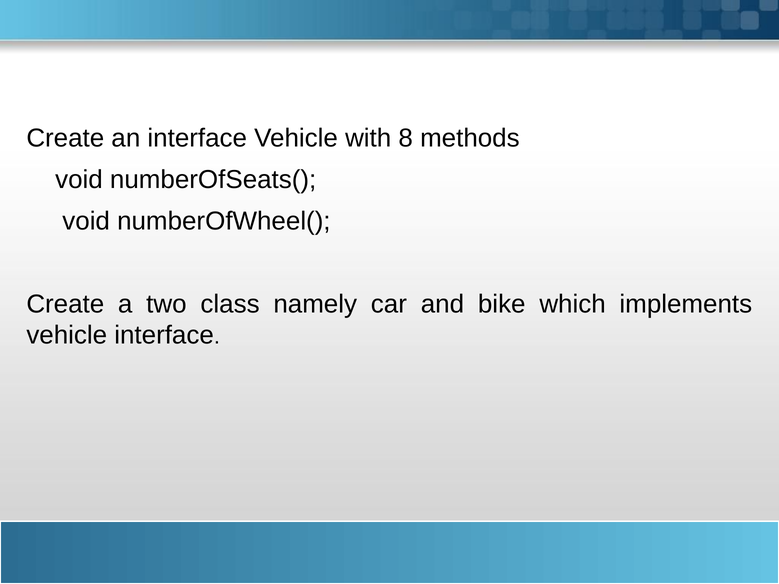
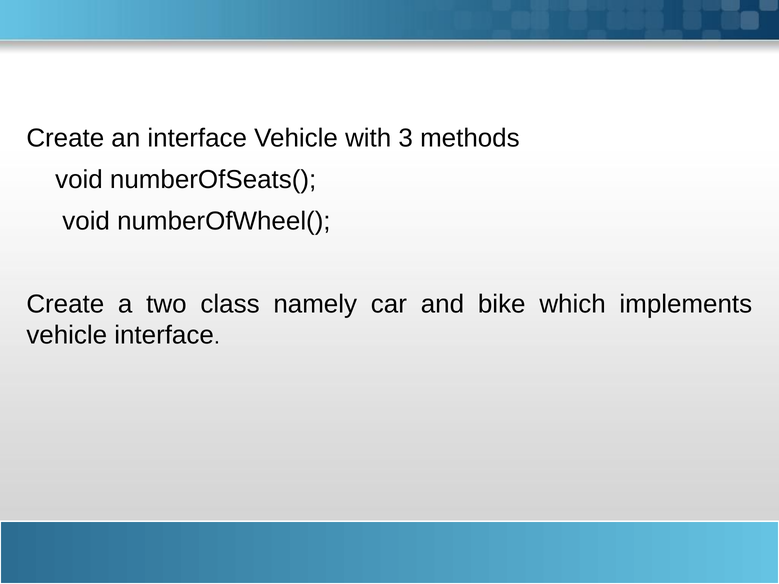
8: 8 -> 3
